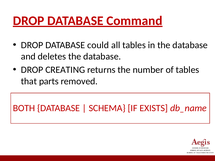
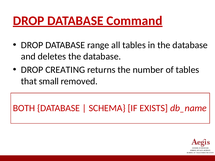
could: could -> range
parts: parts -> small
